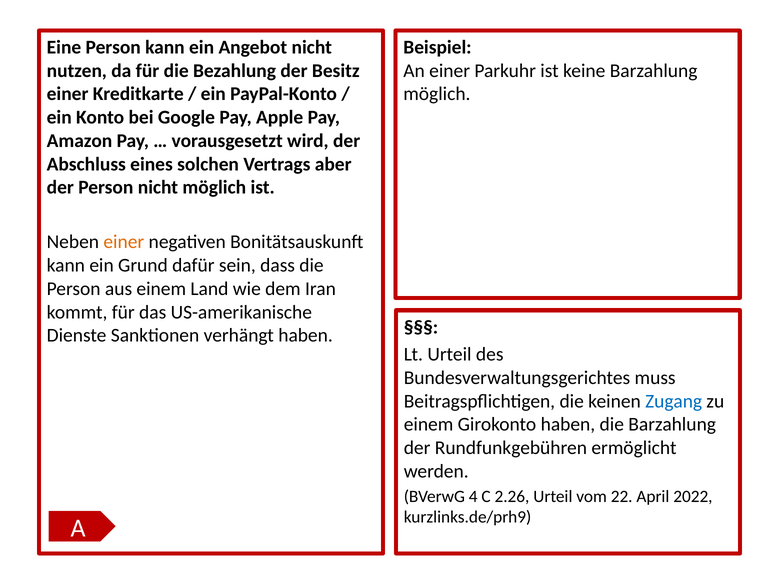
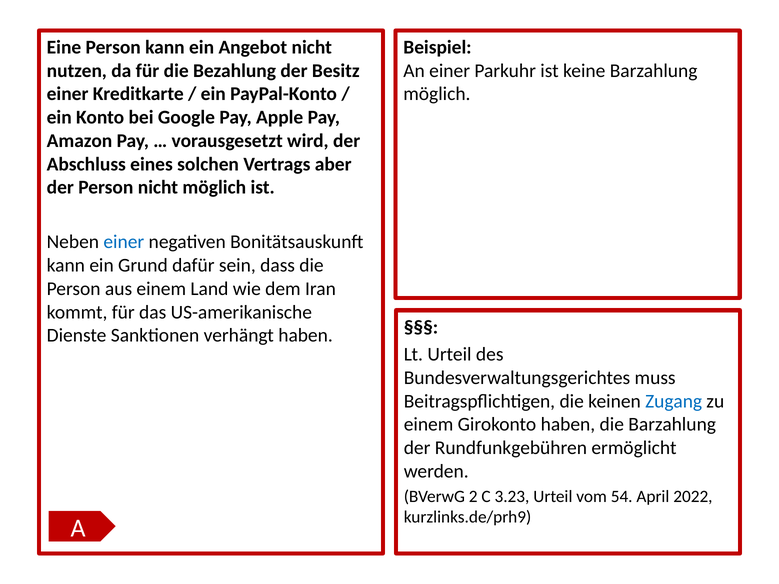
einer at (124, 242) colour: orange -> blue
4: 4 -> 2
2.26: 2.26 -> 3.23
22: 22 -> 54
